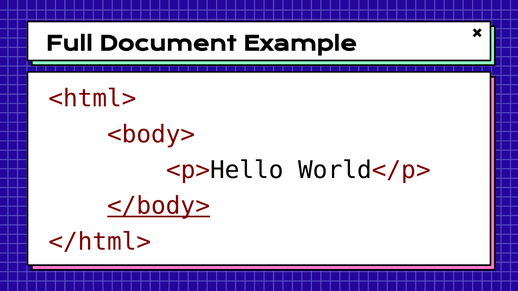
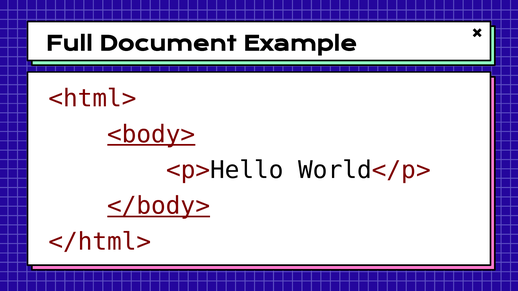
<body> underline: none -> present
